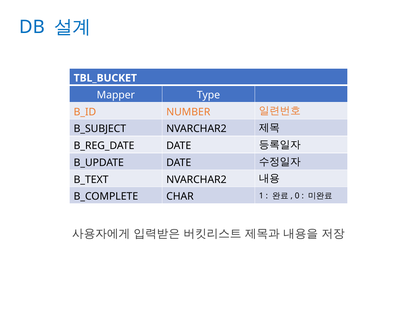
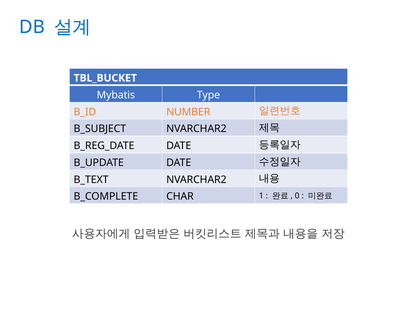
Mapper: Mapper -> Mybatis
